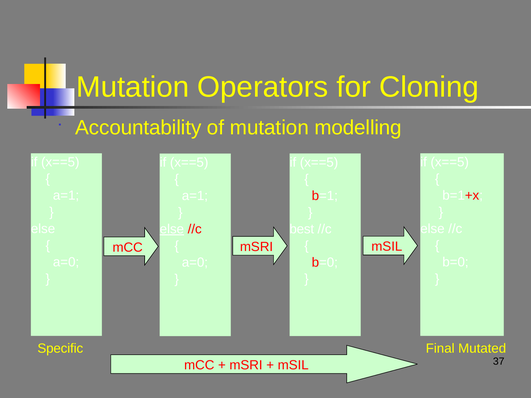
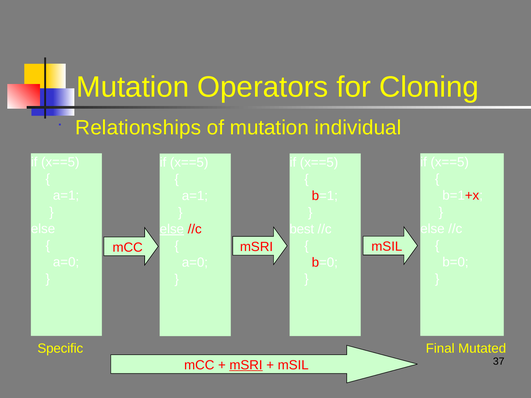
Accountability: Accountability -> Relationships
modelling: modelling -> individual
mSRI at (246, 365) underline: none -> present
